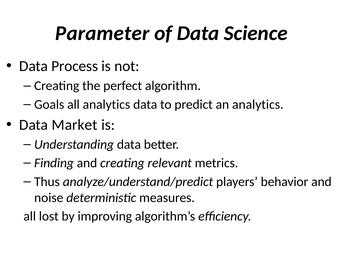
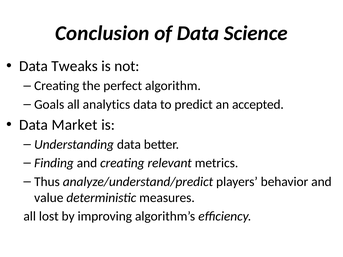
Parameter: Parameter -> Conclusion
Process: Process -> Tweaks
an analytics: analytics -> accepted
noise: noise -> value
